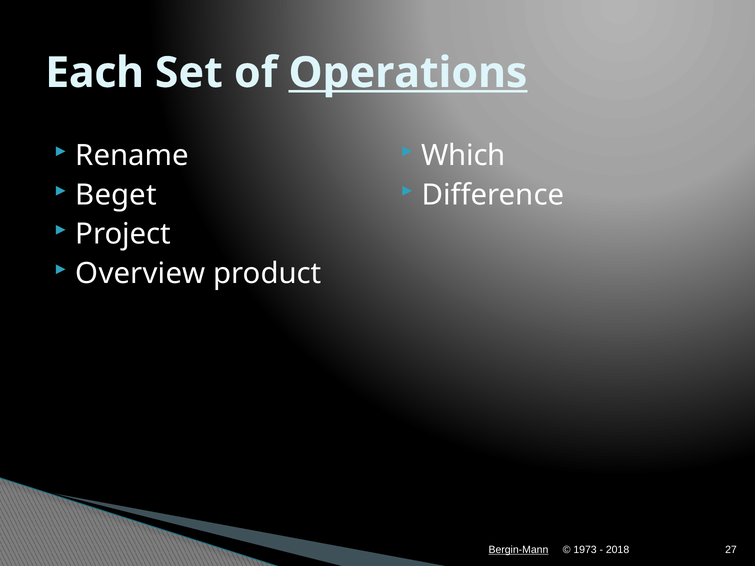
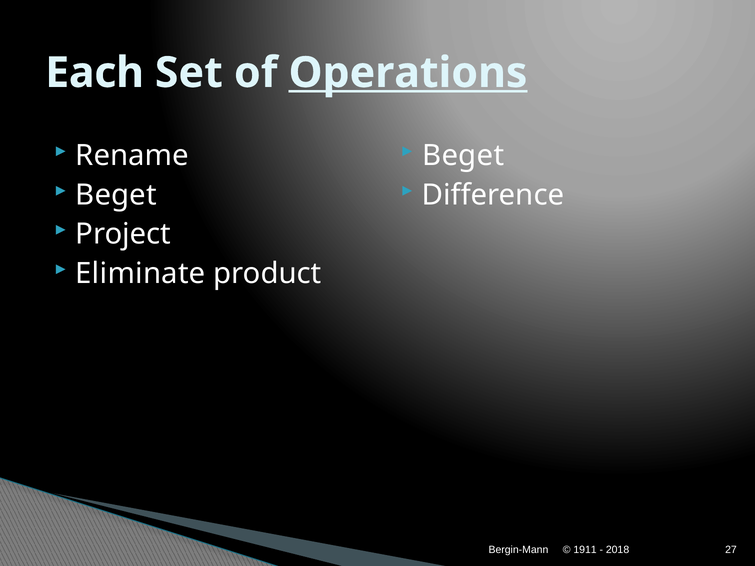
Which at (463, 156): Which -> Beget
Overview: Overview -> Eliminate
Bergin-Mann underline: present -> none
1973: 1973 -> 1911
